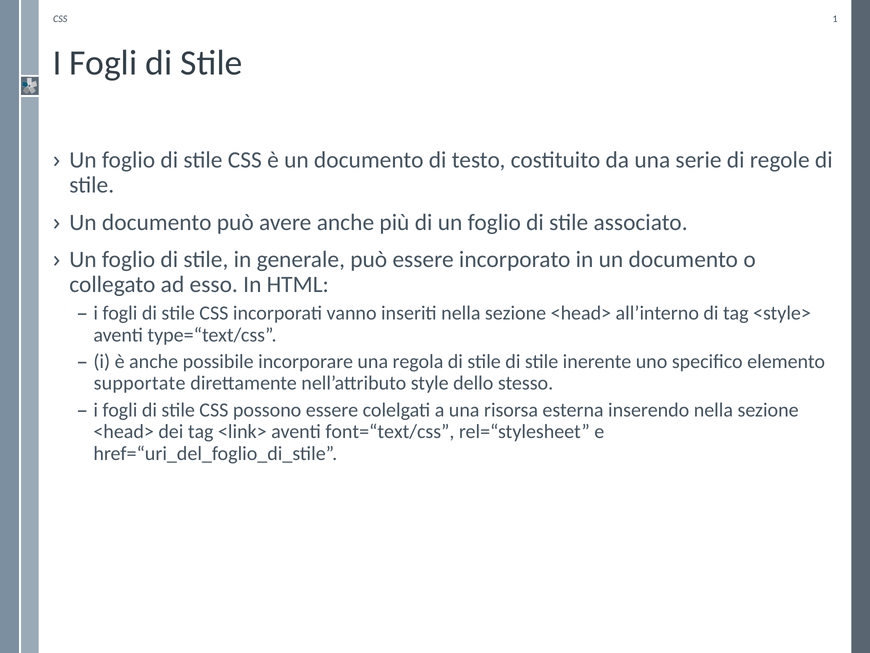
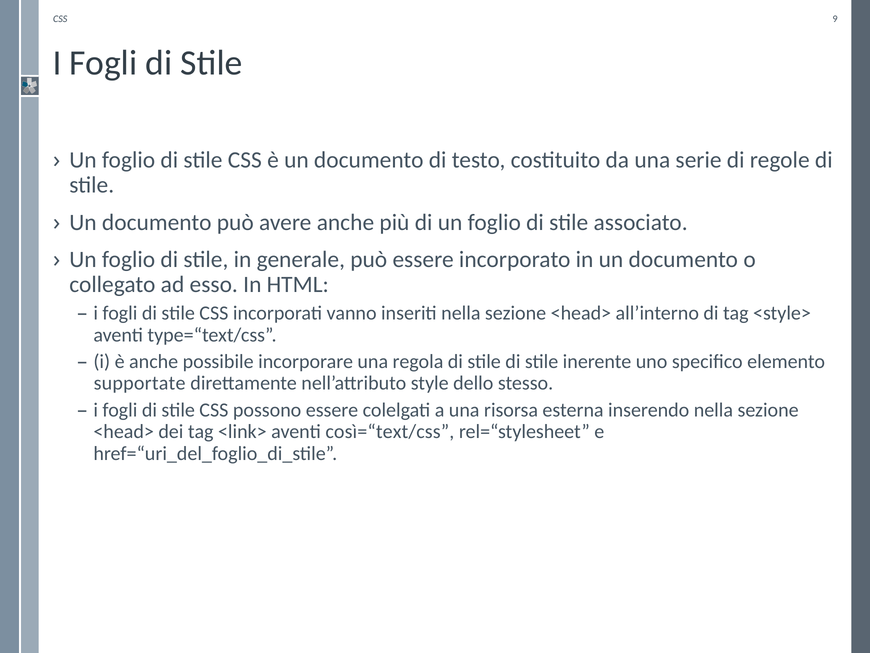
1: 1 -> 9
font=“text/css: font=“text/css -> così=“text/css
